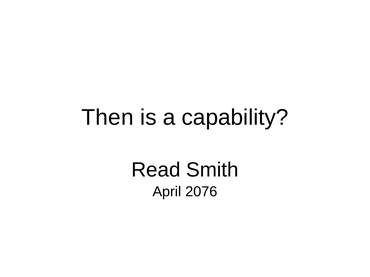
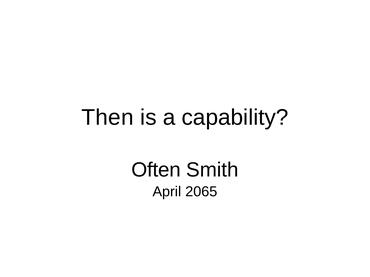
Read: Read -> Often
2076: 2076 -> 2065
